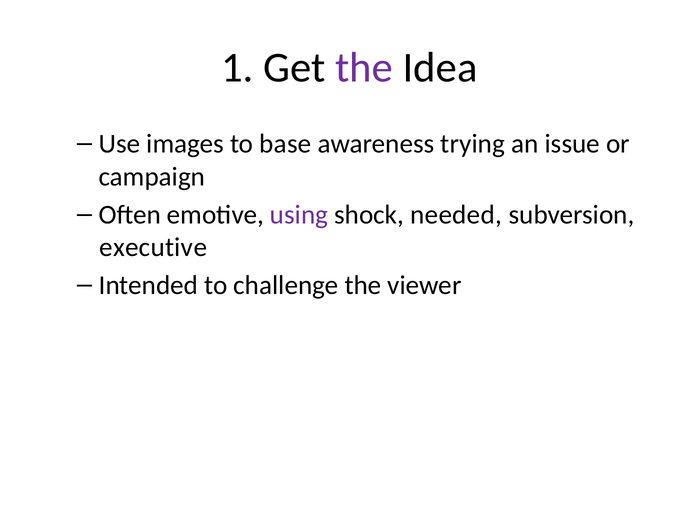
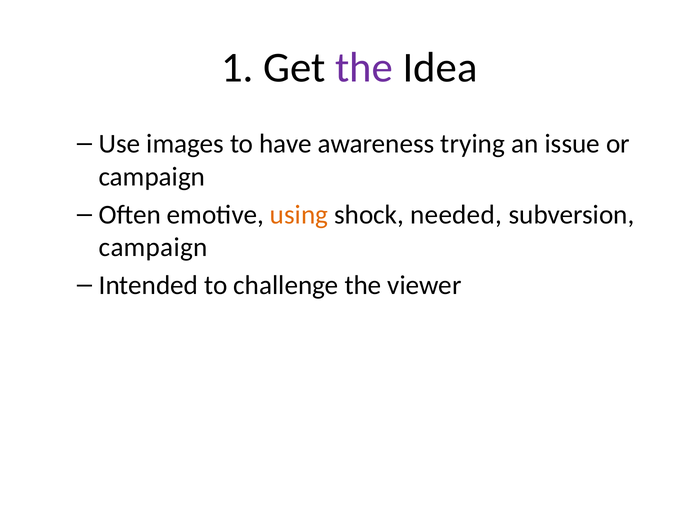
base: base -> have
using colour: purple -> orange
executive at (153, 247): executive -> campaign
